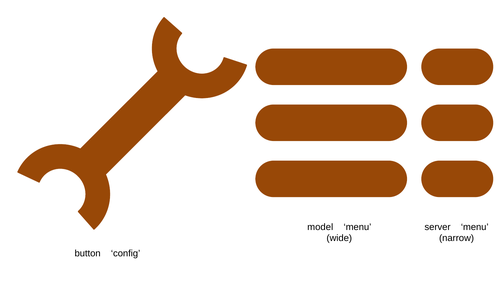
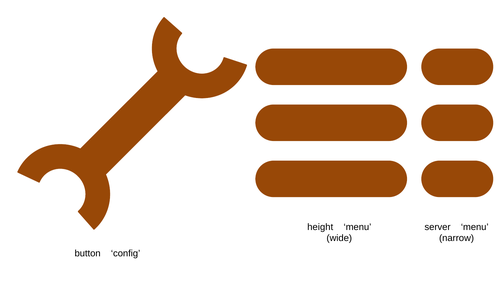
model: model -> height
